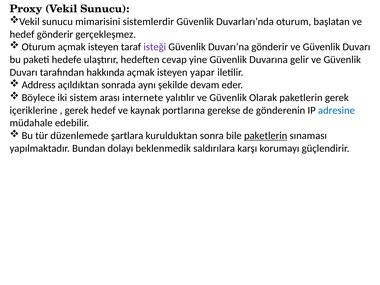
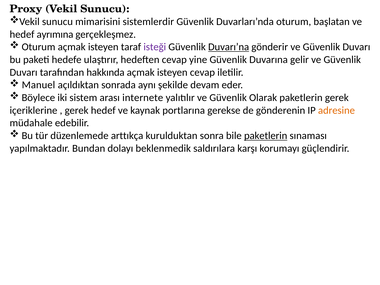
hedef gönderir: gönderir -> ayrımına
Duvarı’na underline: none -> present
isteyen yapar: yapar -> cevap
Address: Address -> Manuel
adresine colour: blue -> orange
şartlara: şartlara -> arttıkça
